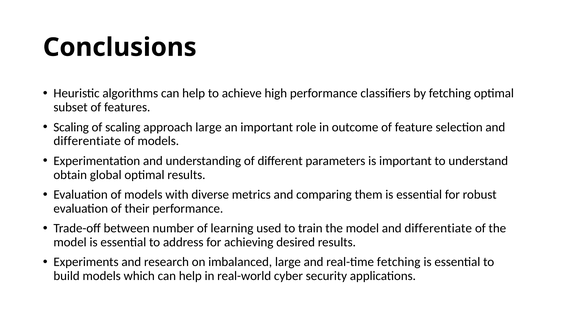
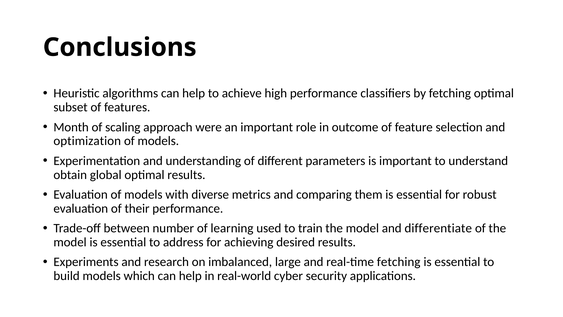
Scaling at (71, 127): Scaling -> Month
approach large: large -> were
differentiate at (87, 141): differentiate -> optimization
